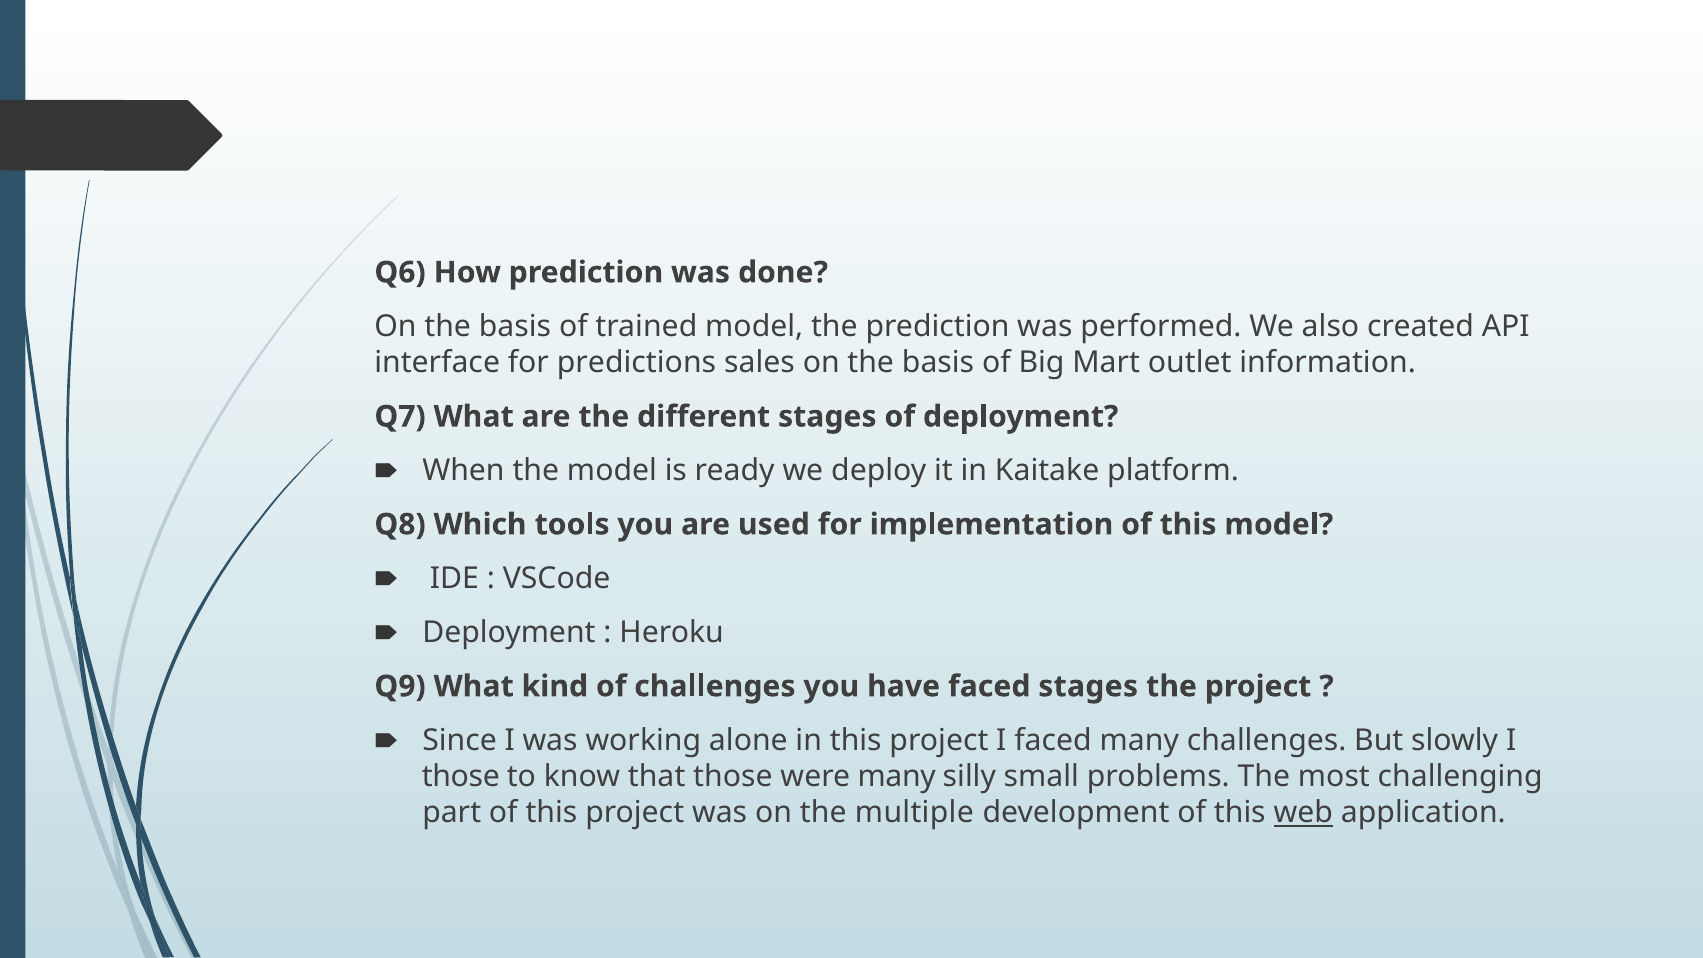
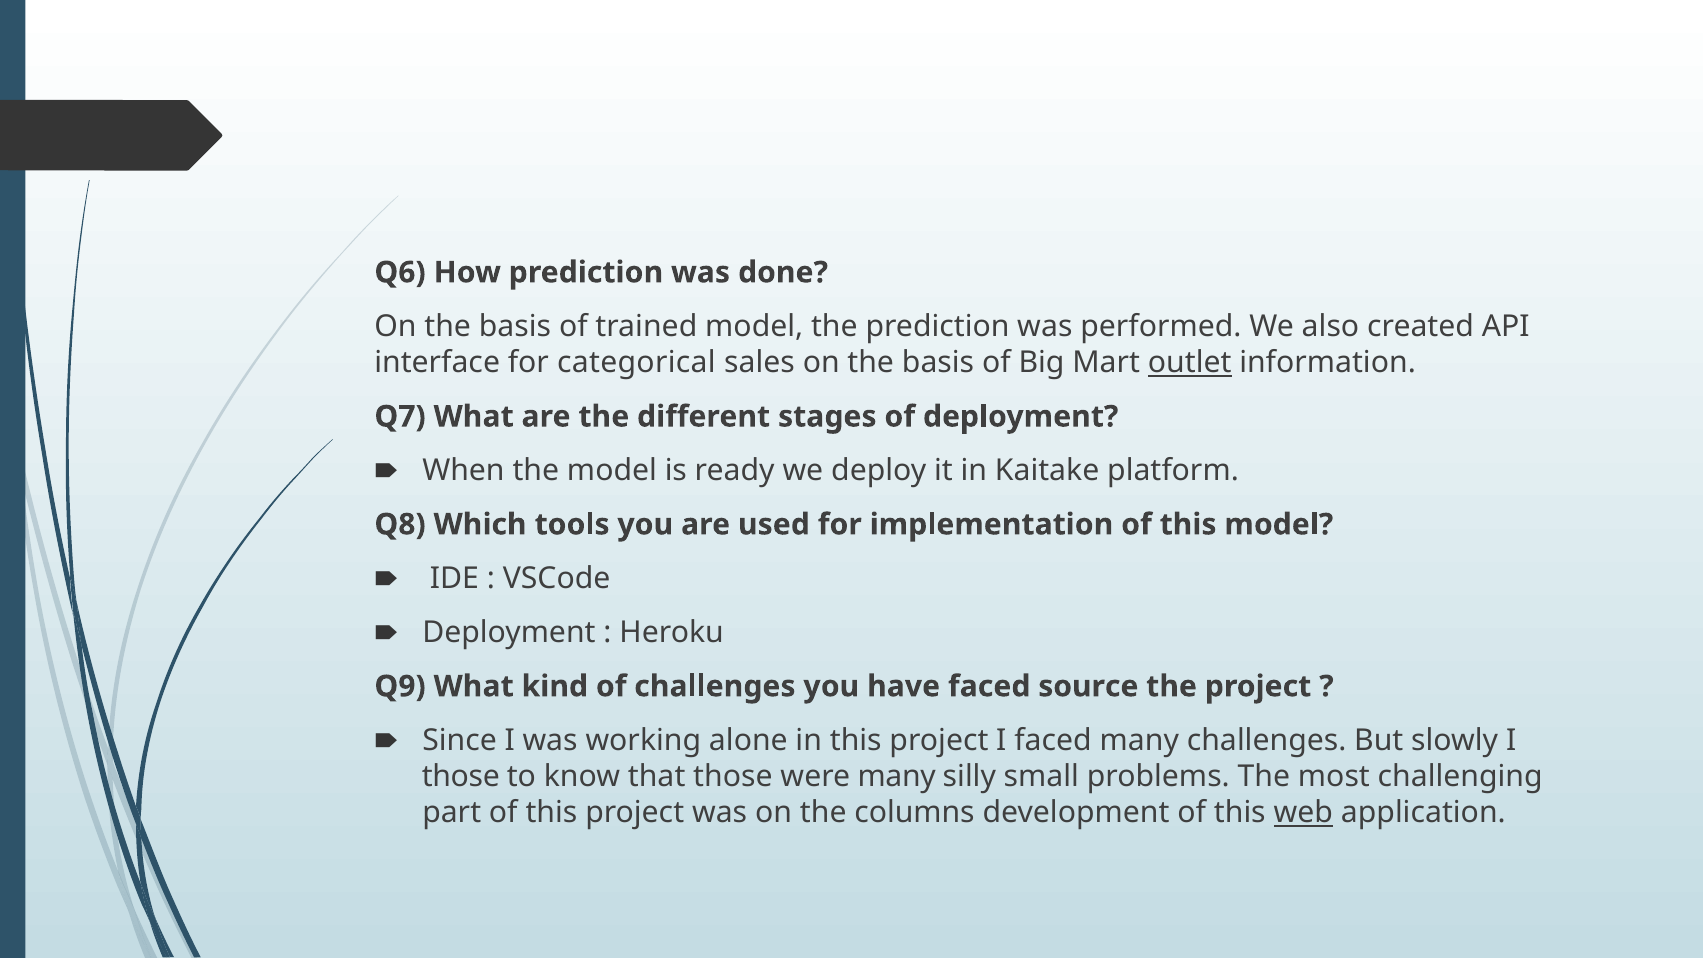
predictions: predictions -> categorical
outlet underline: none -> present
faced stages: stages -> source
multiple: multiple -> columns
